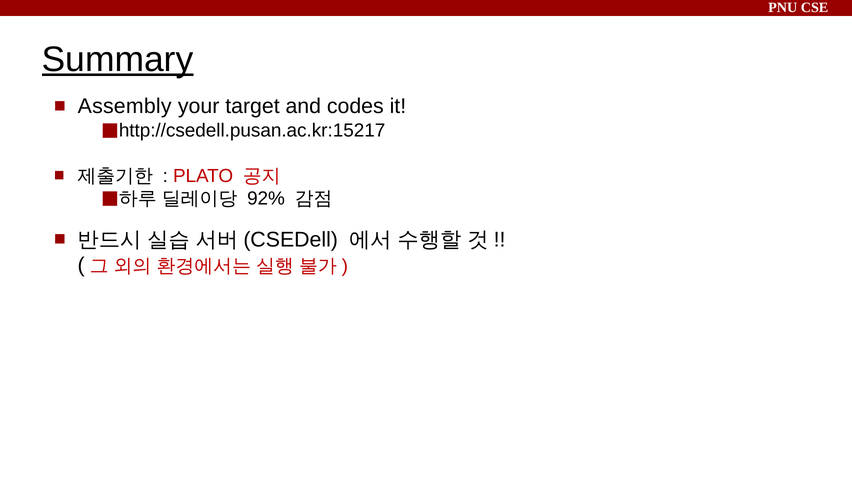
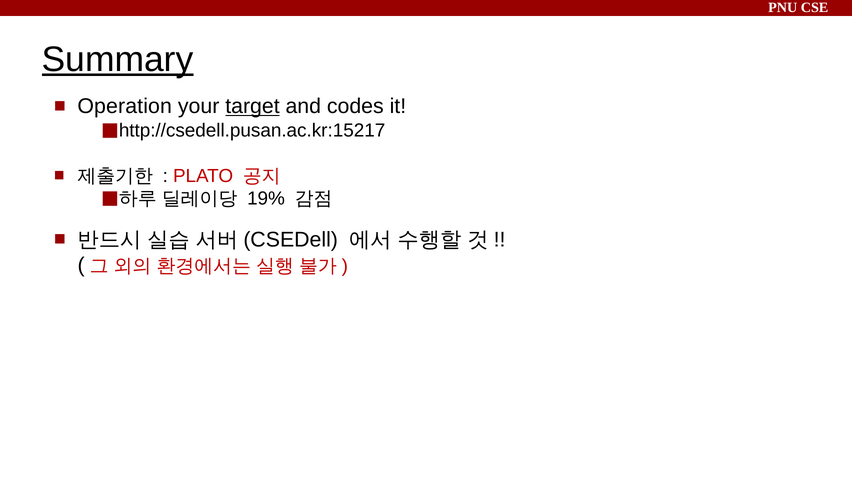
Assembly: Assembly -> Operation
target underline: none -> present
92%: 92% -> 19%
